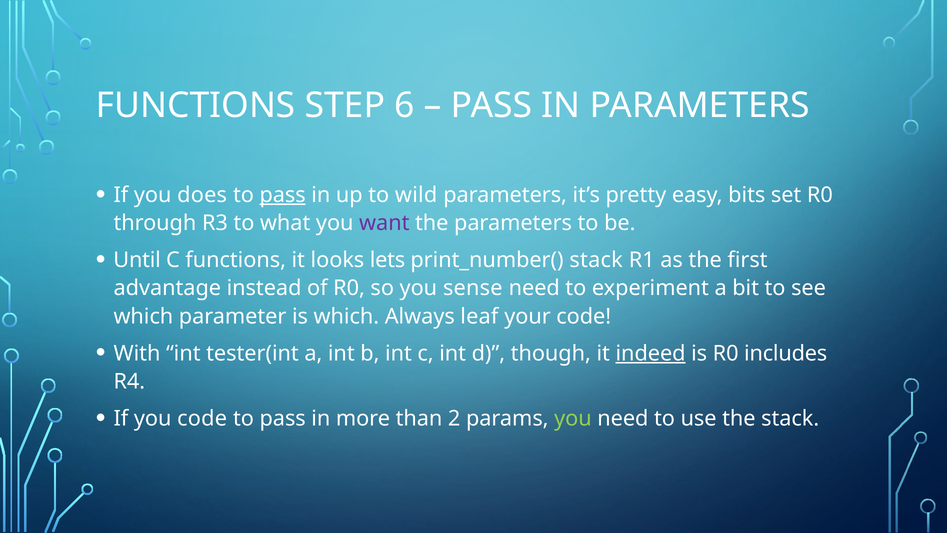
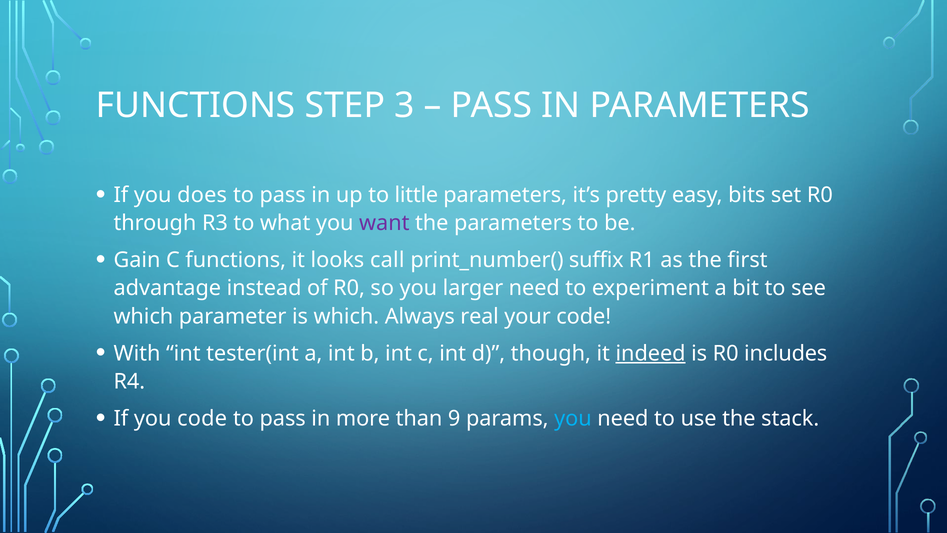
6: 6 -> 3
pass at (283, 195) underline: present -> none
wild: wild -> little
Until: Until -> Gain
lets: lets -> call
print_number( stack: stack -> suffix
sense: sense -> larger
leaf: leaf -> real
2: 2 -> 9
you at (573, 418) colour: light green -> light blue
